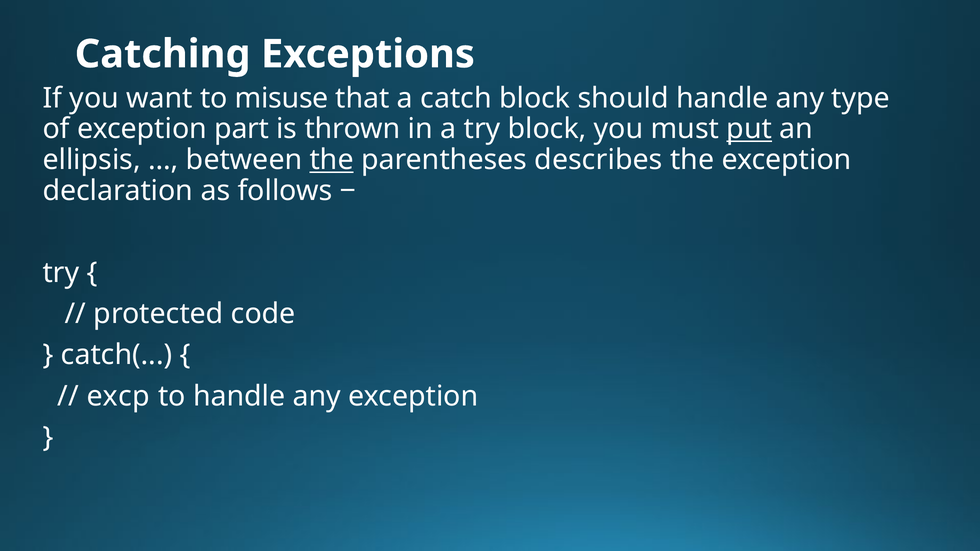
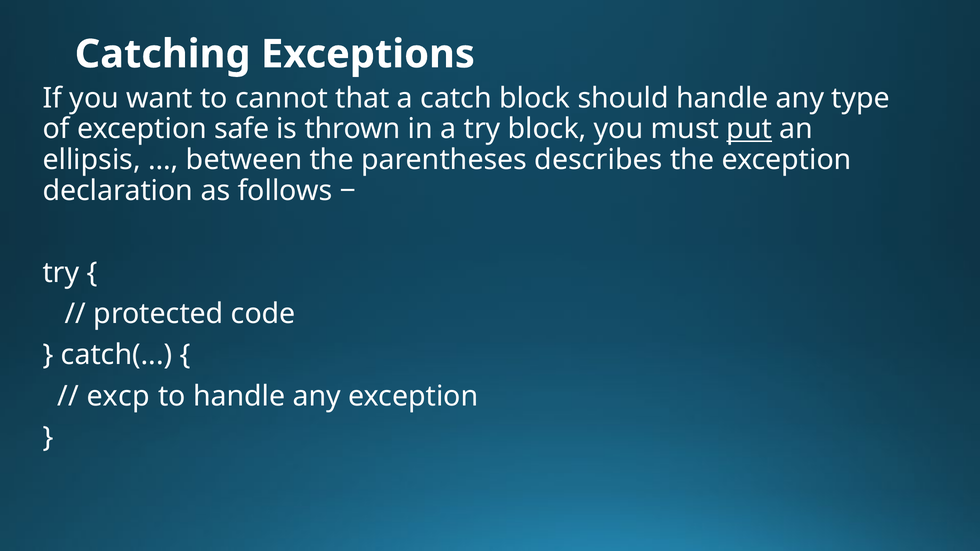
misuse: misuse -> cannot
part: part -> safe
the at (332, 160) underline: present -> none
